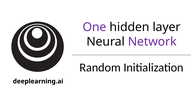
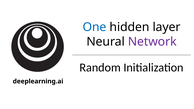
One colour: purple -> blue
